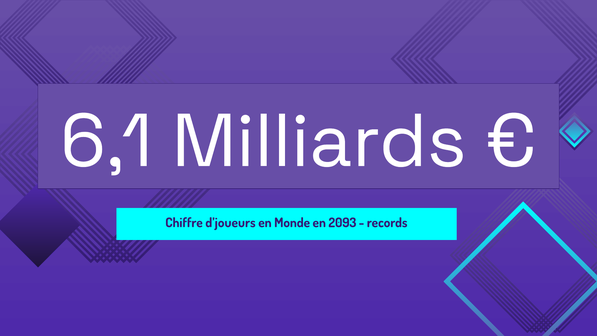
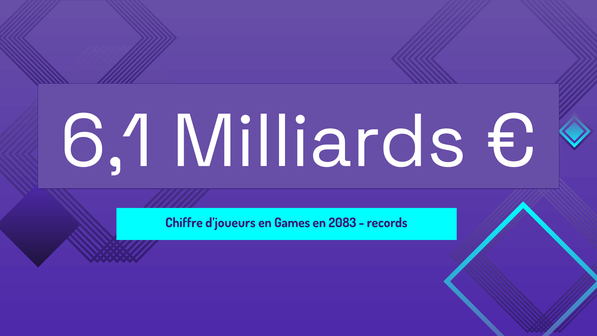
Monde: Monde -> Games
2093: 2093 -> 2083
